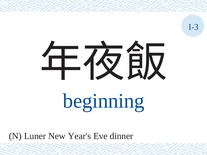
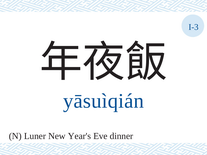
beginning: beginning -> yāsuìqián
